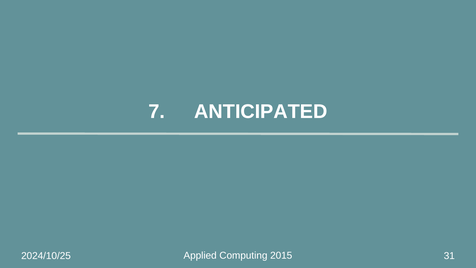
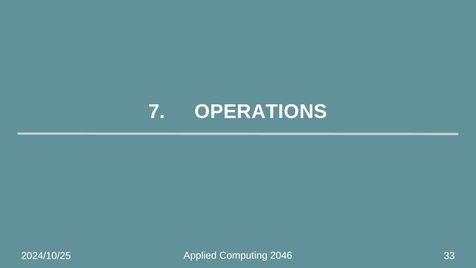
ANTICIPATED: ANTICIPATED -> OPERATIONS
2015: 2015 -> 2046
31: 31 -> 33
